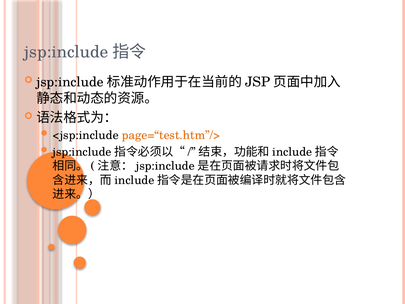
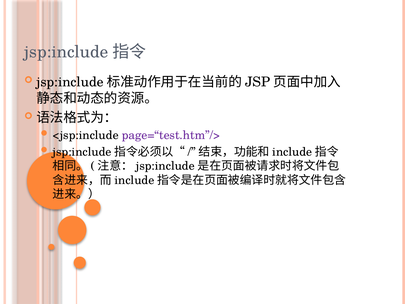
page=“test.htm”/> colour: orange -> purple
